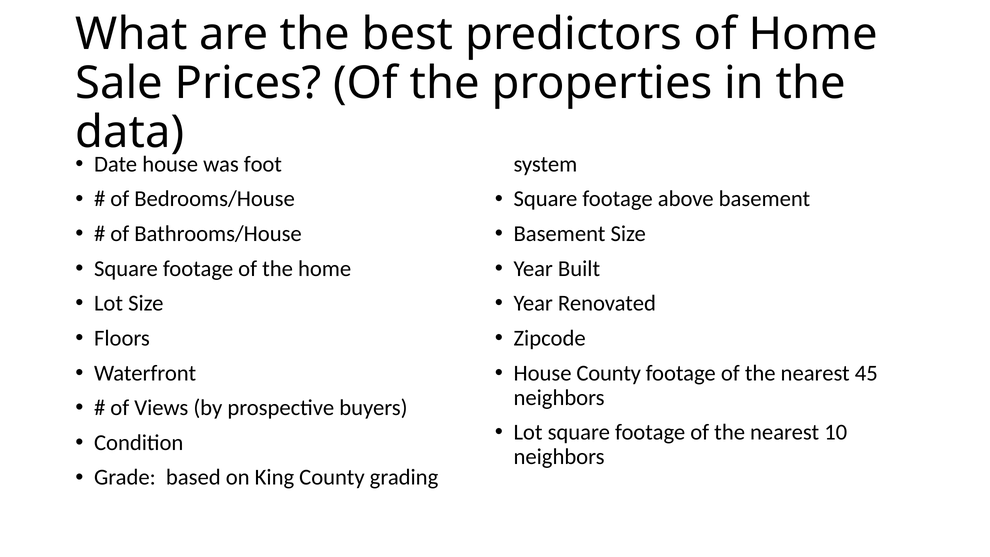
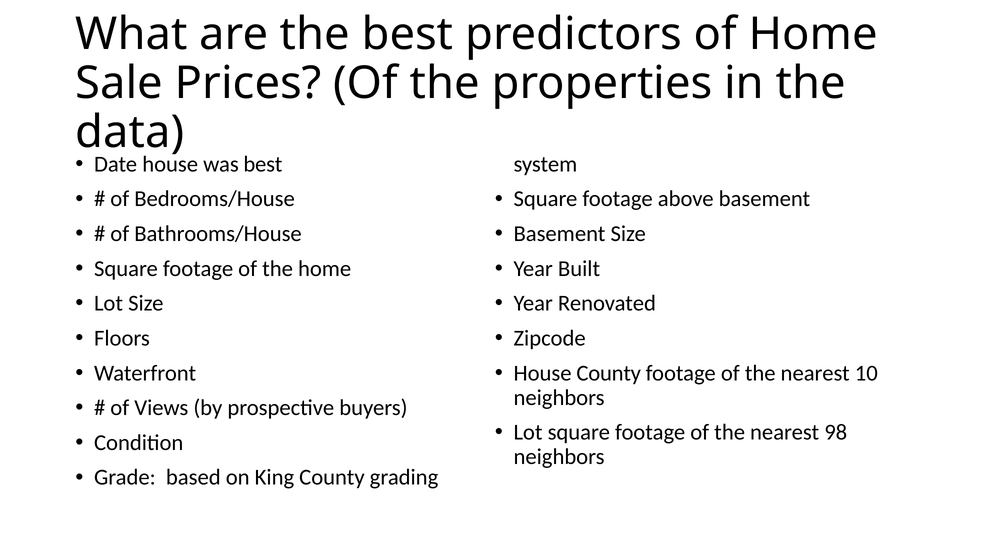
was foot: foot -> best
45: 45 -> 10
10: 10 -> 98
